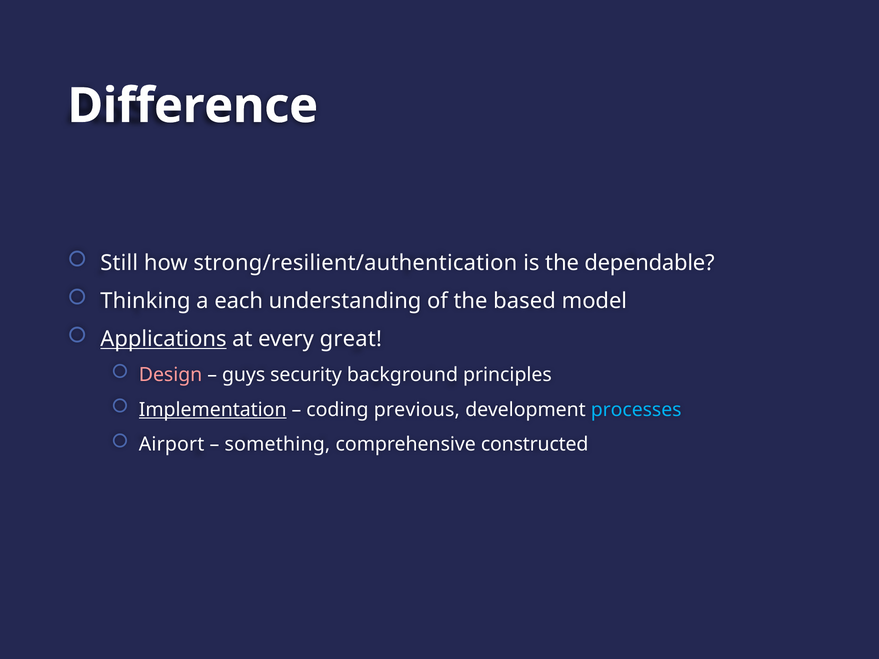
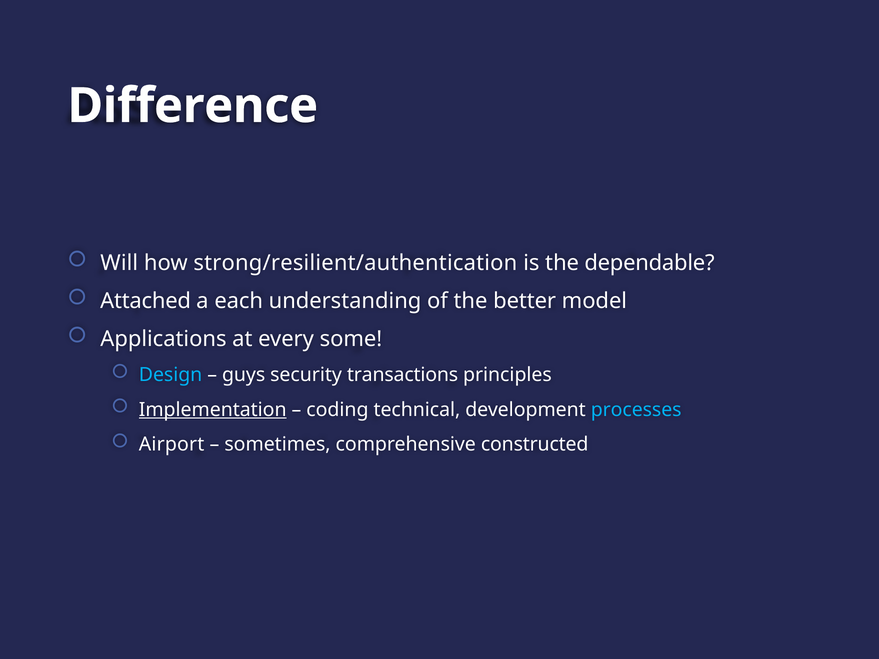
Still: Still -> Will
Thinking: Thinking -> Attached
based: based -> better
Applications underline: present -> none
great: great -> some
Design colour: pink -> light blue
background: background -> transactions
previous: previous -> technical
something: something -> sometimes
